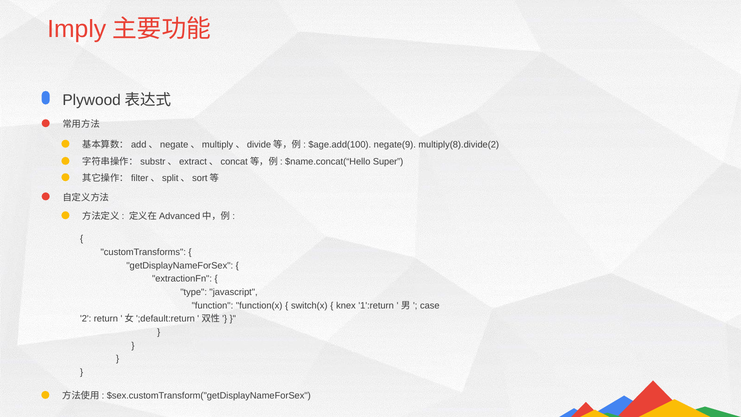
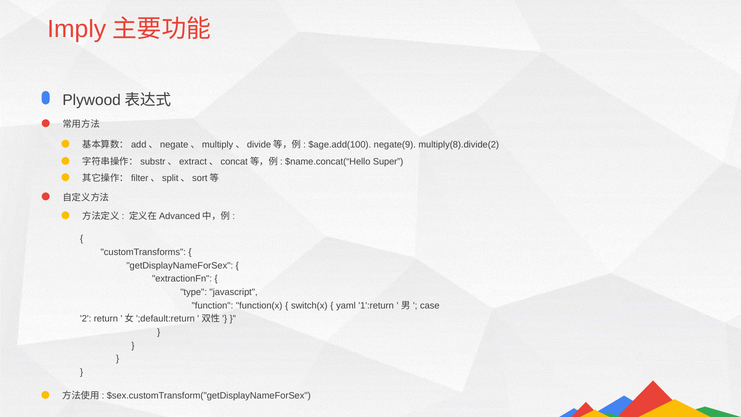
knex: knex -> yaml
